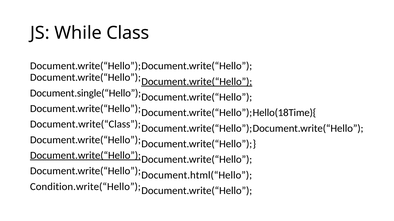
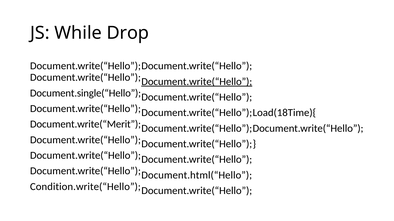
Class: Class -> Drop
Hello(18Time){: Hello(18Time){ -> Load(18Time){
Document.write(“Class: Document.write(“Class -> Document.write(“Merit
Document.write(“Hello at (85, 156) underline: present -> none
